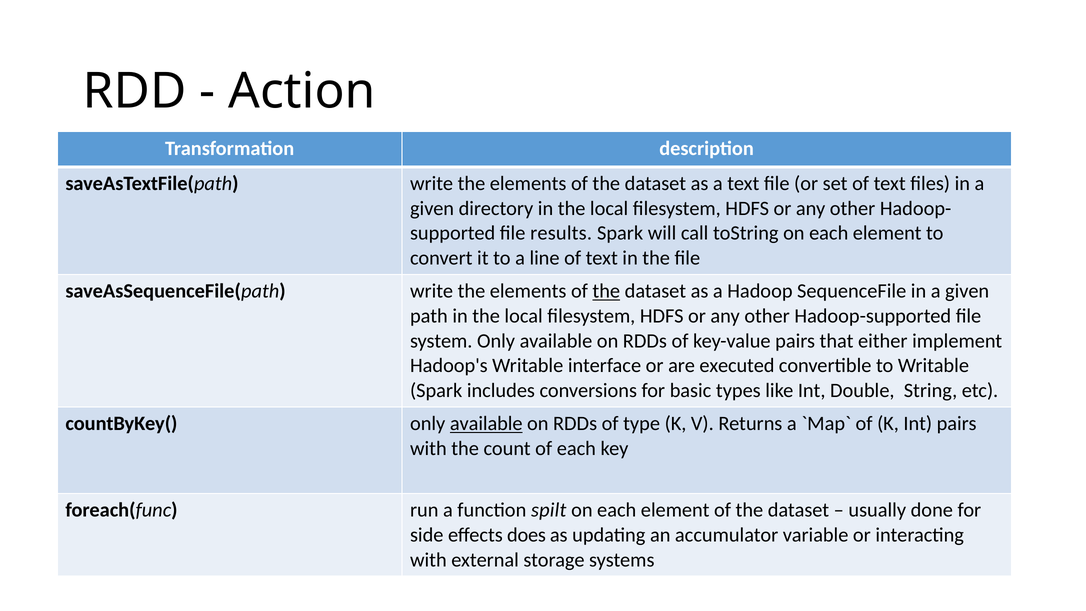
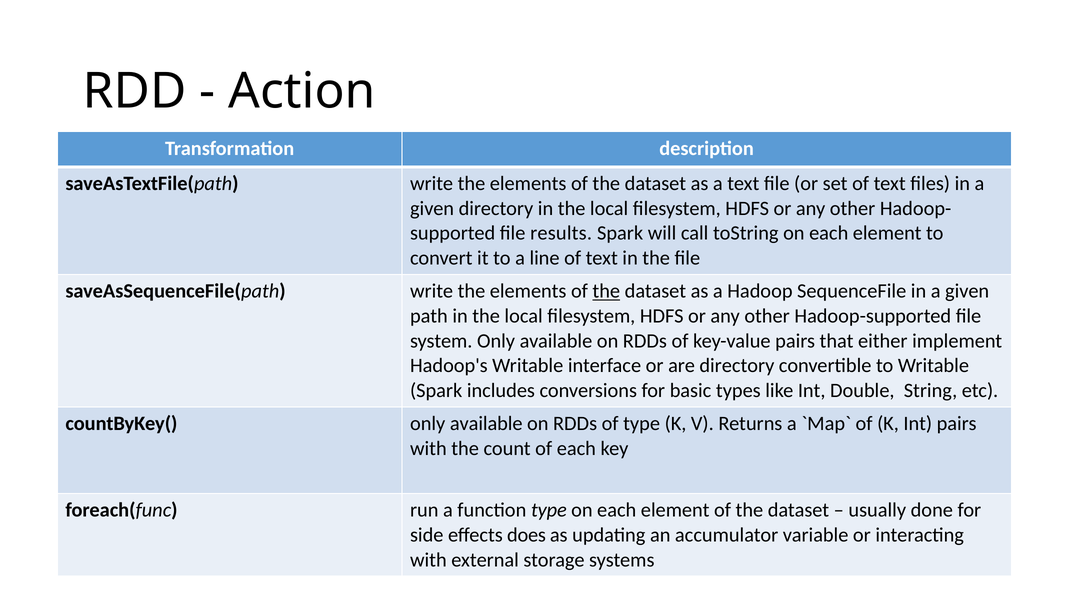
are executed: executed -> directory
available at (486, 424) underline: present -> none
function spilt: spilt -> type
